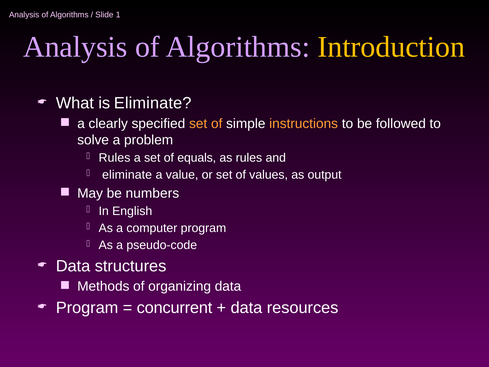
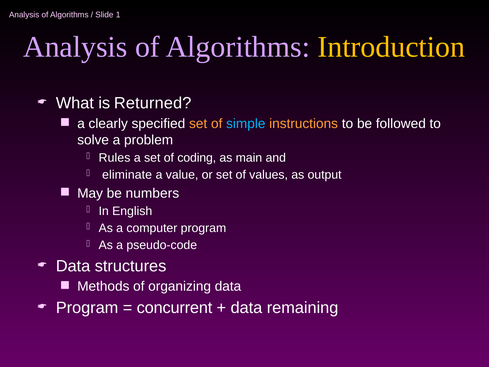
is Eliminate: Eliminate -> Returned
simple colour: white -> light blue
equals: equals -> coding
as rules: rules -> main
resources: resources -> remaining
